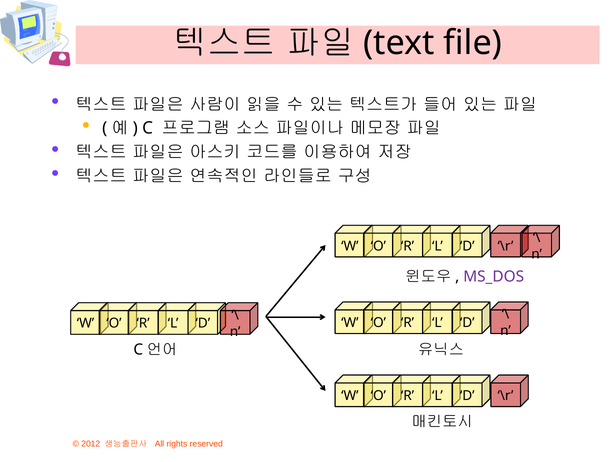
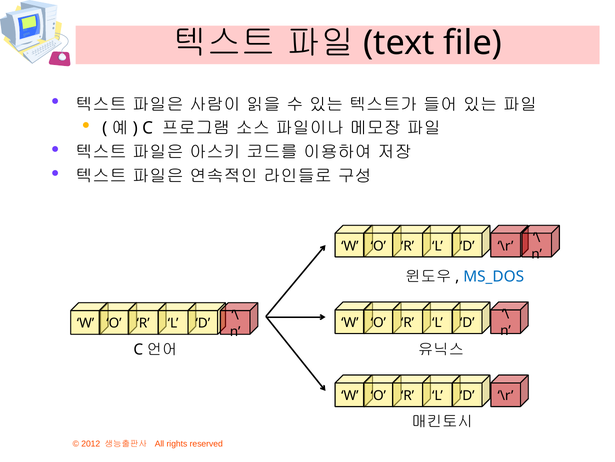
MS_DOS colour: purple -> blue
